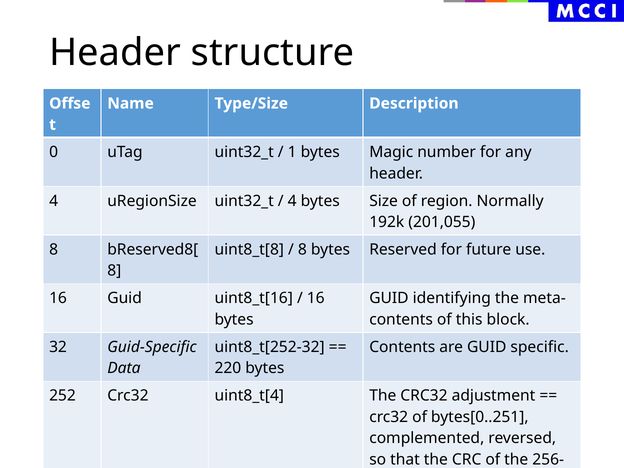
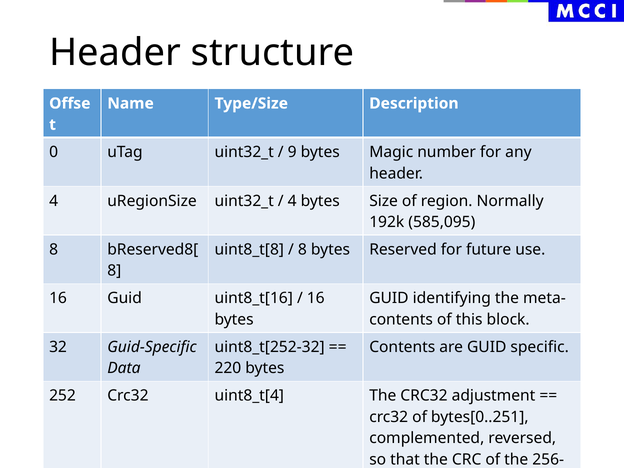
1: 1 -> 9
201,055: 201,055 -> 585,095
